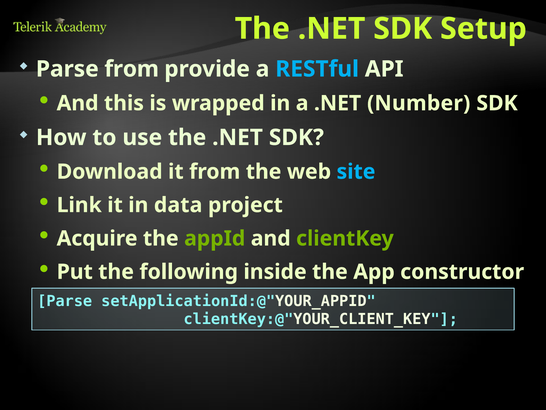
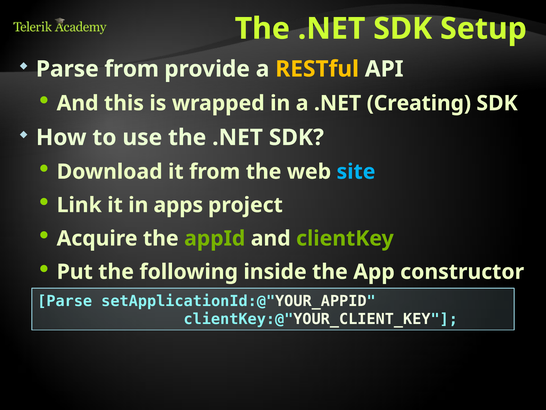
RESTful colour: light blue -> yellow
Number: Number -> Creating
data: data -> apps
